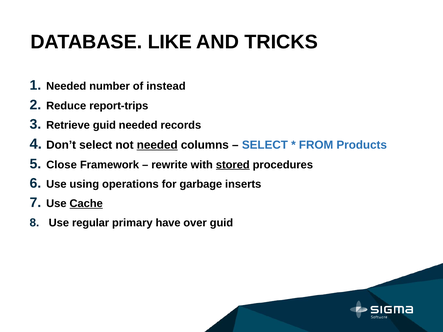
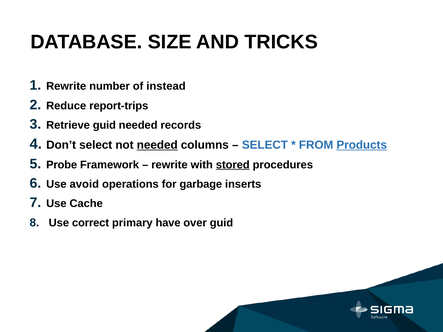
LIKE: LIKE -> SIZE
Needed at (66, 86): Needed -> Rewrite
Products underline: none -> present
Close: Close -> Probe
using: using -> avoid
Cache underline: present -> none
regular: regular -> correct
